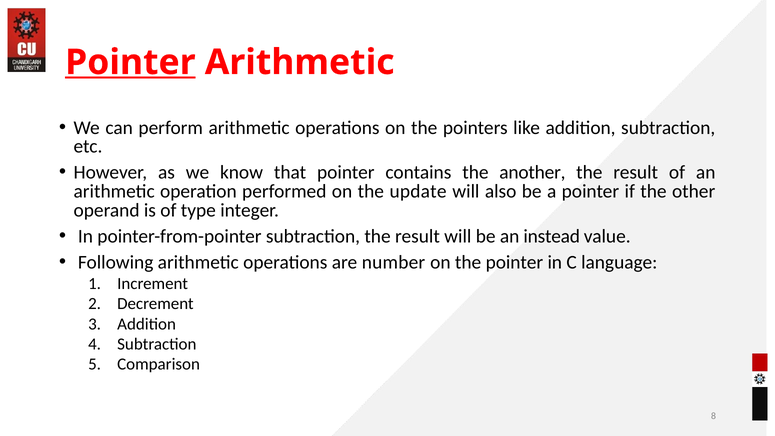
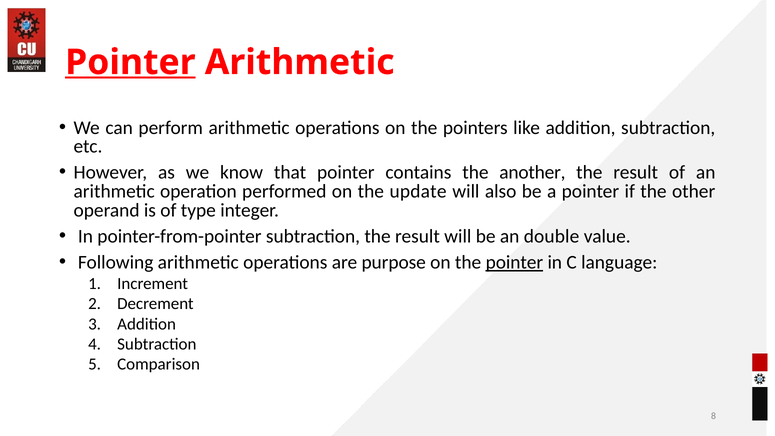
instead: instead -> double
number: number -> purpose
pointer at (514, 262) underline: none -> present
